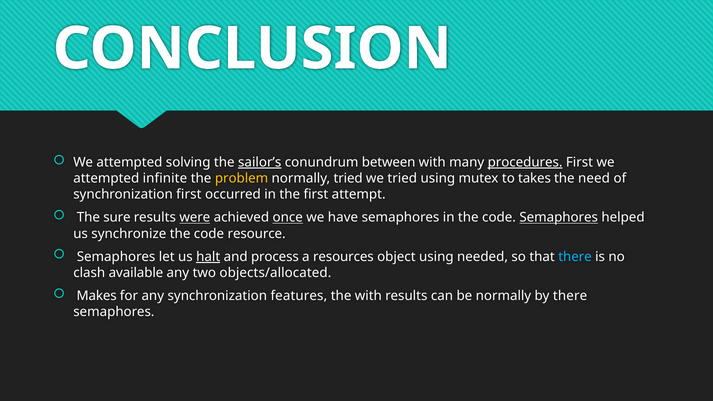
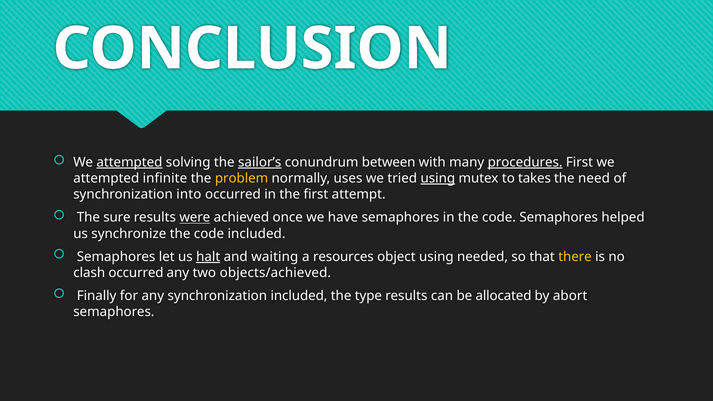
attempted at (129, 162) underline: none -> present
normally tried: tried -> uses
using at (438, 178) underline: none -> present
synchronization first: first -> into
once underline: present -> none
Semaphores at (559, 218) underline: present -> none
code resource: resource -> included
process: process -> waiting
there at (575, 257) colour: light blue -> yellow
clash available: available -> occurred
objects/allocated: objects/allocated -> objects/achieved
Makes: Makes -> Finally
synchronization features: features -> included
the with: with -> type
be normally: normally -> allocated
by there: there -> abort
